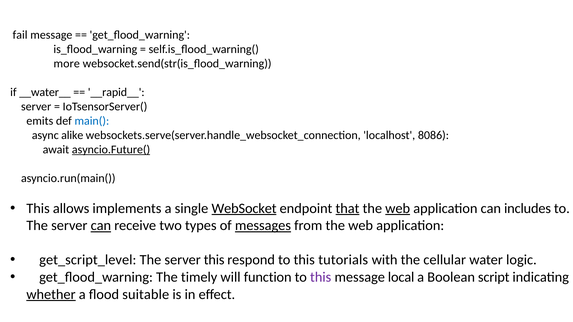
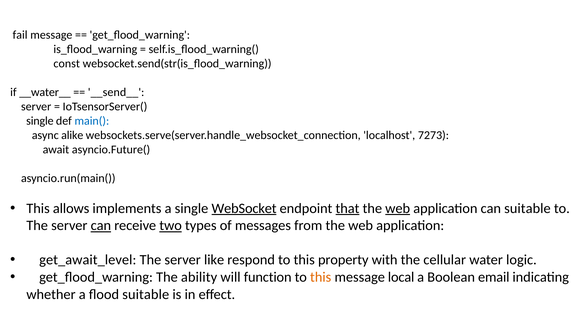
more: more -> const
__rapid__: __rapid__ -> __send__
emits at (40, 121): emits -> single
8086: 8086 -> 7273
asyncio.Future( underline: present -> none
can includes: includes -> suitable
two underline: none -> present
messages underline: present -> none
get_script_level: get_script_level -> get_await_level
server this: this -> like
tutorials: tutorials -> property
timely: timely -> ability
this at (321, 277) colour: purple -> orange
script: script -> email
whether underline: present -> none
